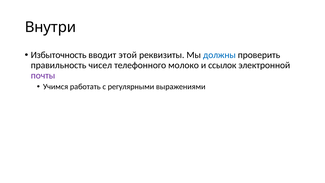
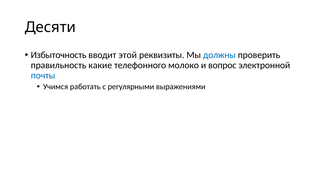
Внутри: Внутри -> Десяти
чисел: чисел -> какие
ссылок: ссылок -> вопрос
почты colour: purple -> blue
